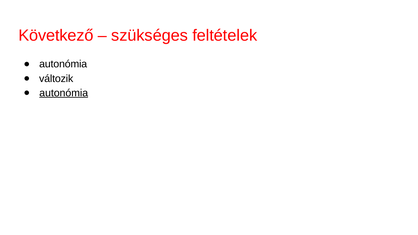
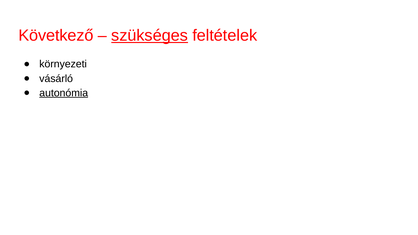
szükséges underline: none -> present
autonómia at (63, 64): autonómia -> környezeti
változik: változik -> vásárló
